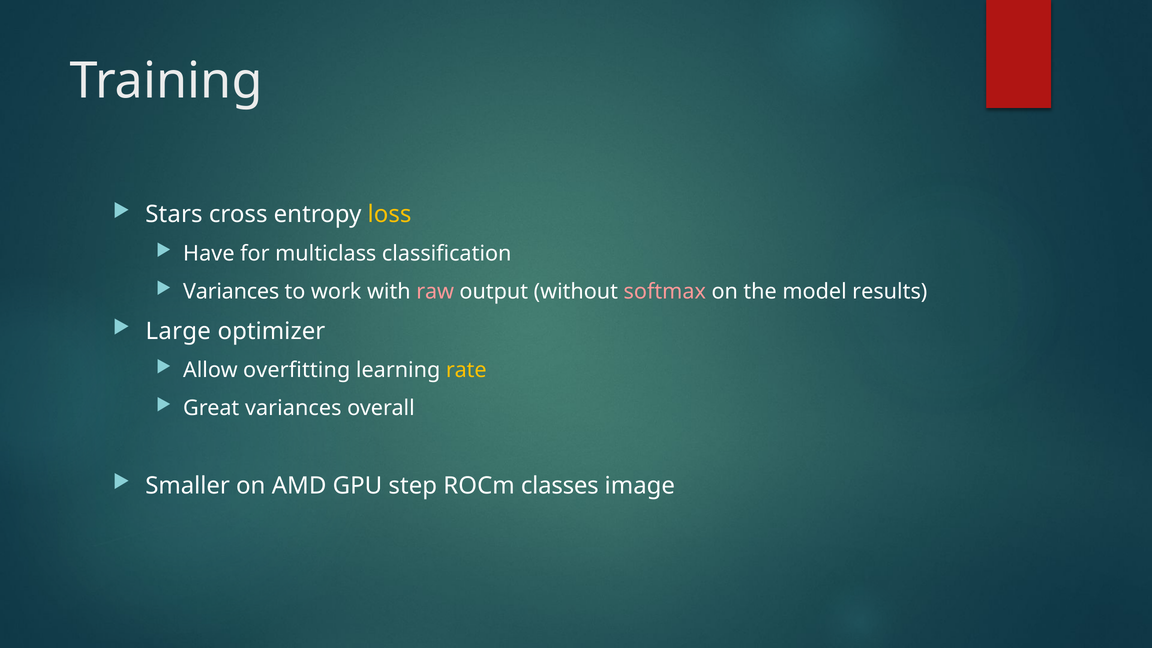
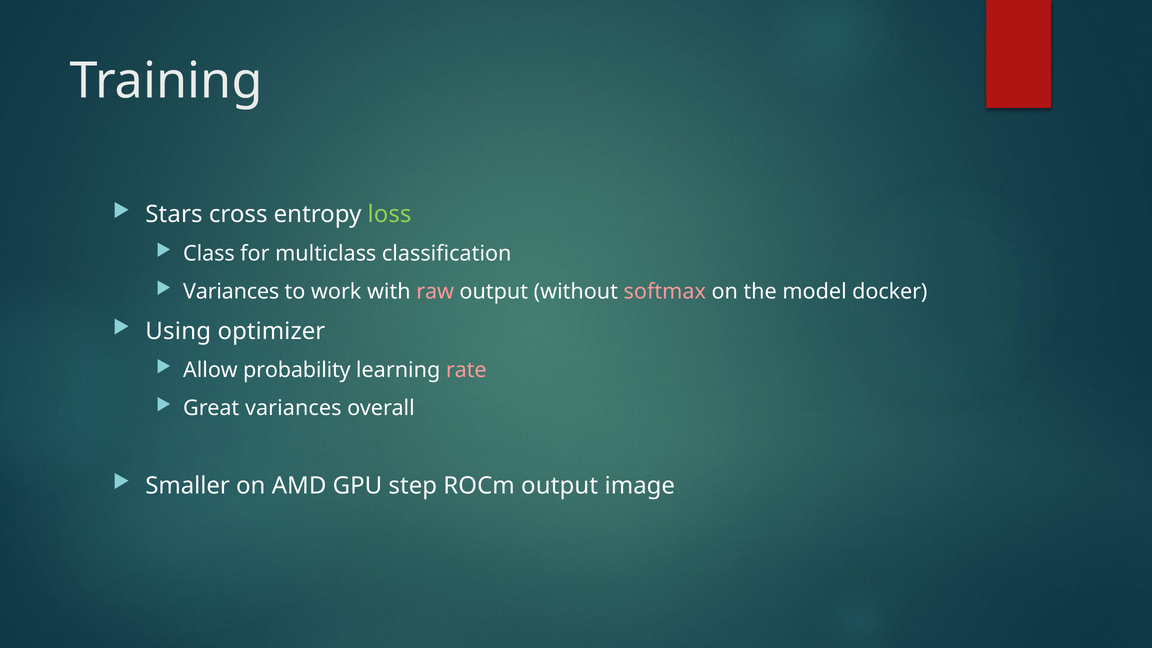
loss colour: yellow -> light green
Have: Have -> Class
results: results -> docker
Large: Large -> Using
overfitting: overfitting -> probability
rate colour: yellow -> pink
ROCm classes: classes -> output
